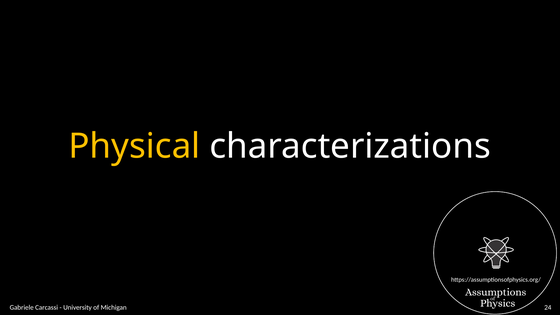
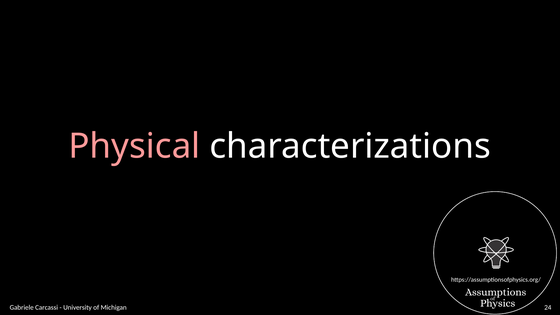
Physical colour: yellow -> pink
